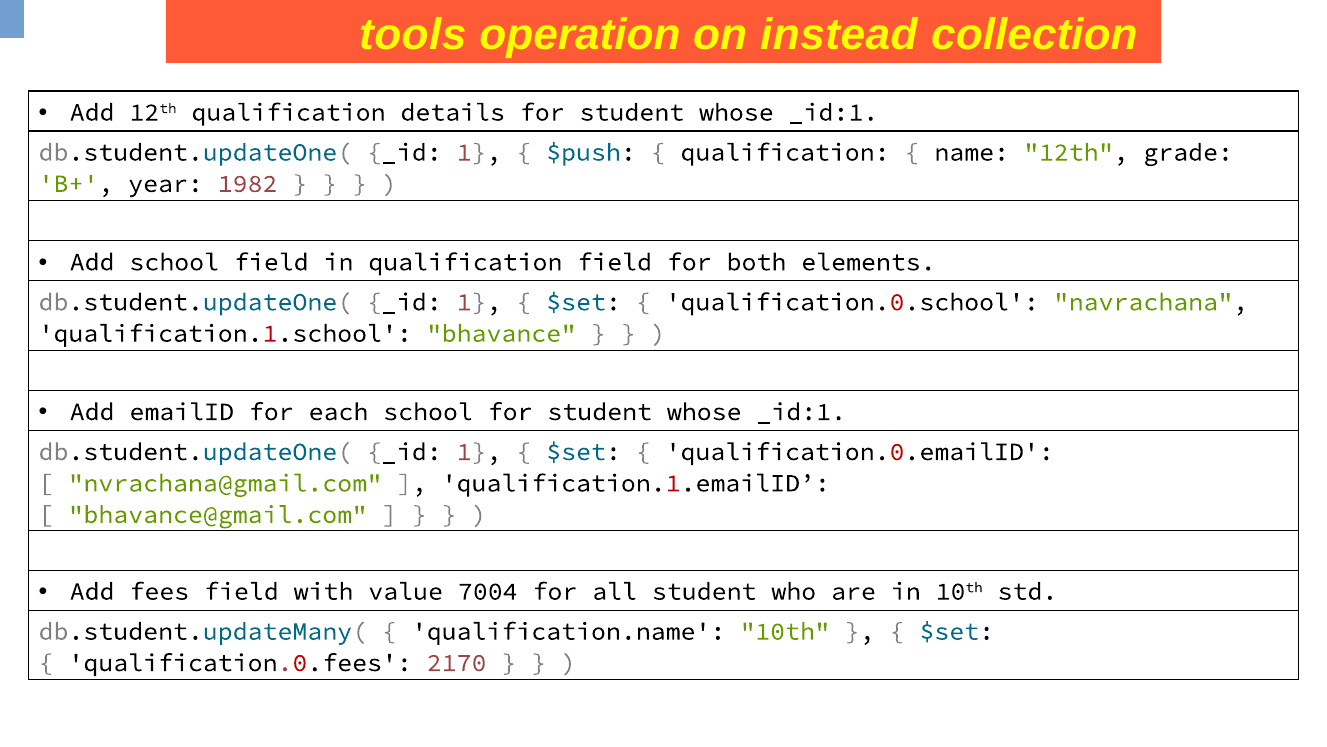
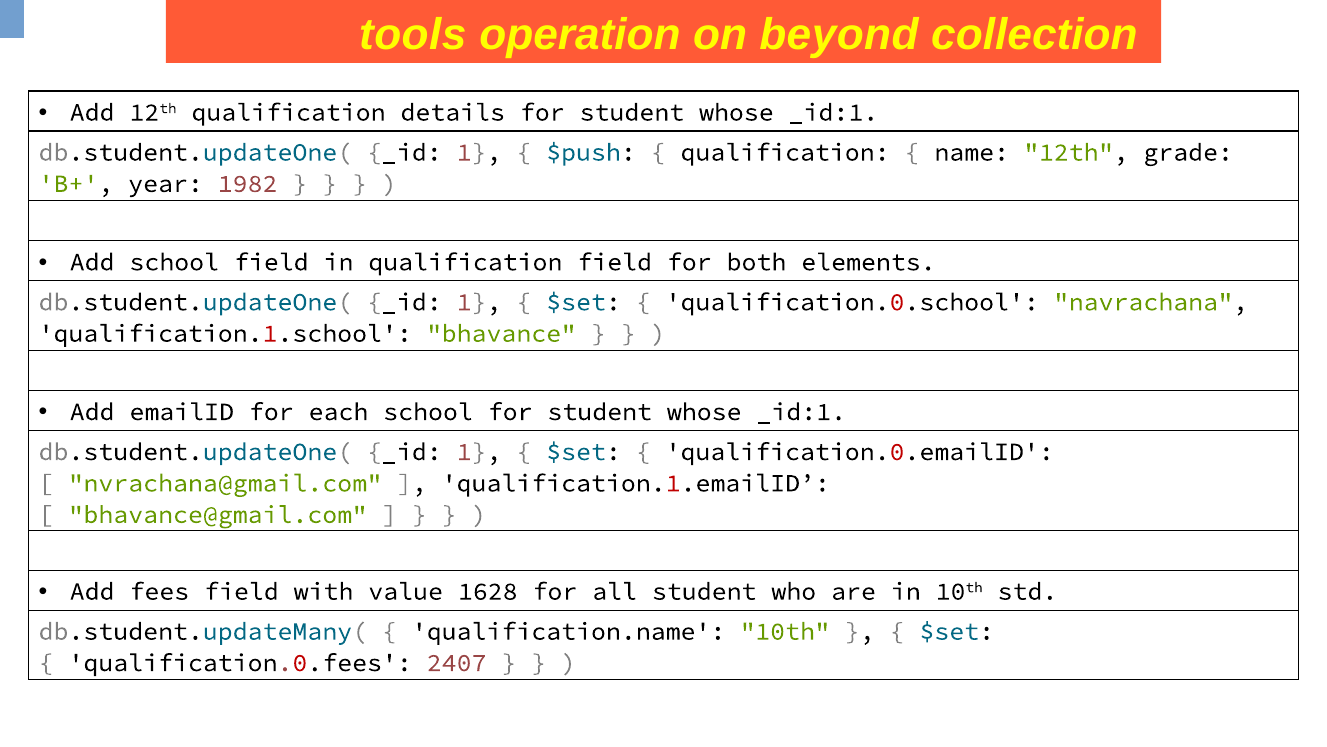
instead: instead -> beyond
7004: 7004 -> 1628
2170: 2170 -> 2407
